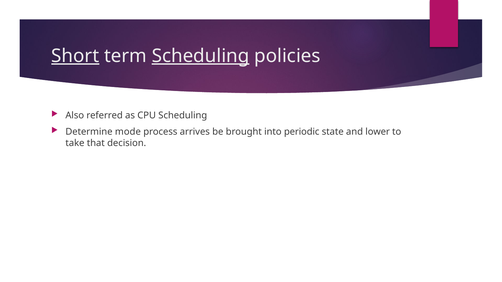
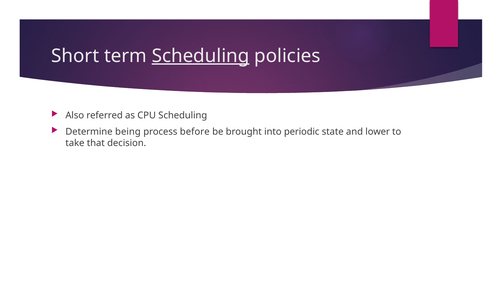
Short underline: present -> none
mode: mode -> being
arrives: arrives -> before
